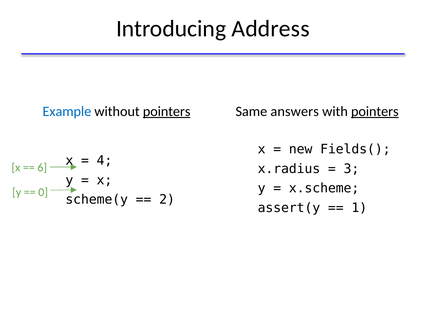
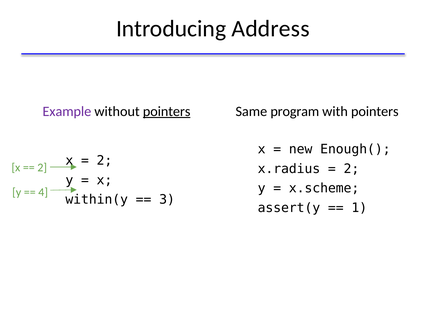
Example colour: blue -> purple
answers: answers -> program
pointers at (375, 111) underline: present -> none
Fields(: Fields( -> Enough(
4 at (104, 160): 4 -> 2
6 at (42, 167): 6 -> 2
3 at (351, 168): 3 -> 2
0: 0 -> 4
scheme(y: scheme(y -> within(y
2: 2 -> 3
